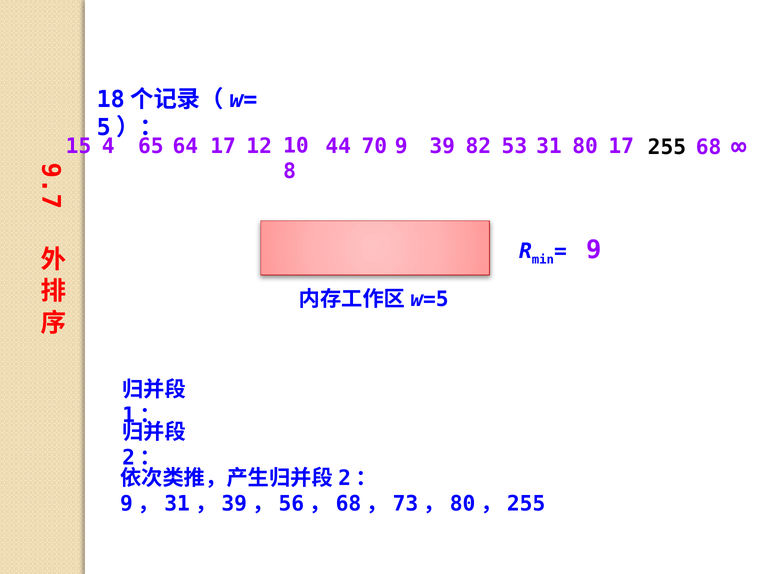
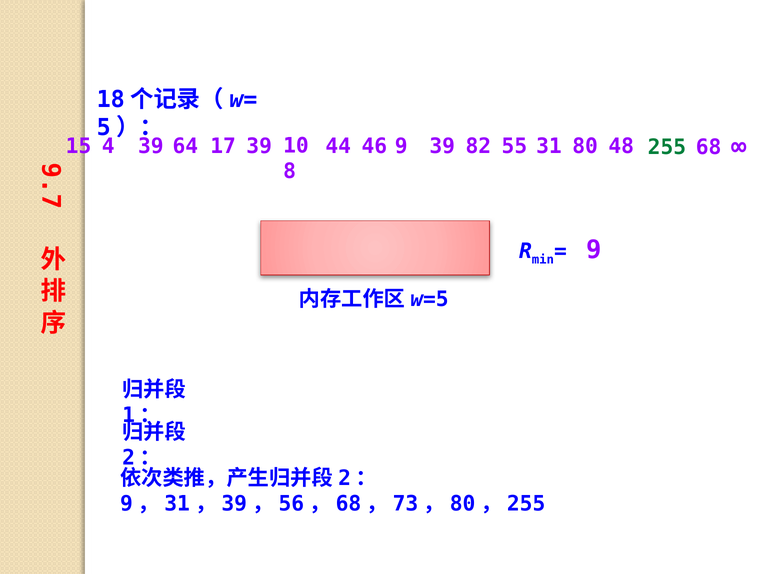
4 65: 65 -> 39
17 12: 12 -> 39
70: 70 -> 46
53: 53 -> 55
80 17: 17 -> 48
255 colour: black -> green
